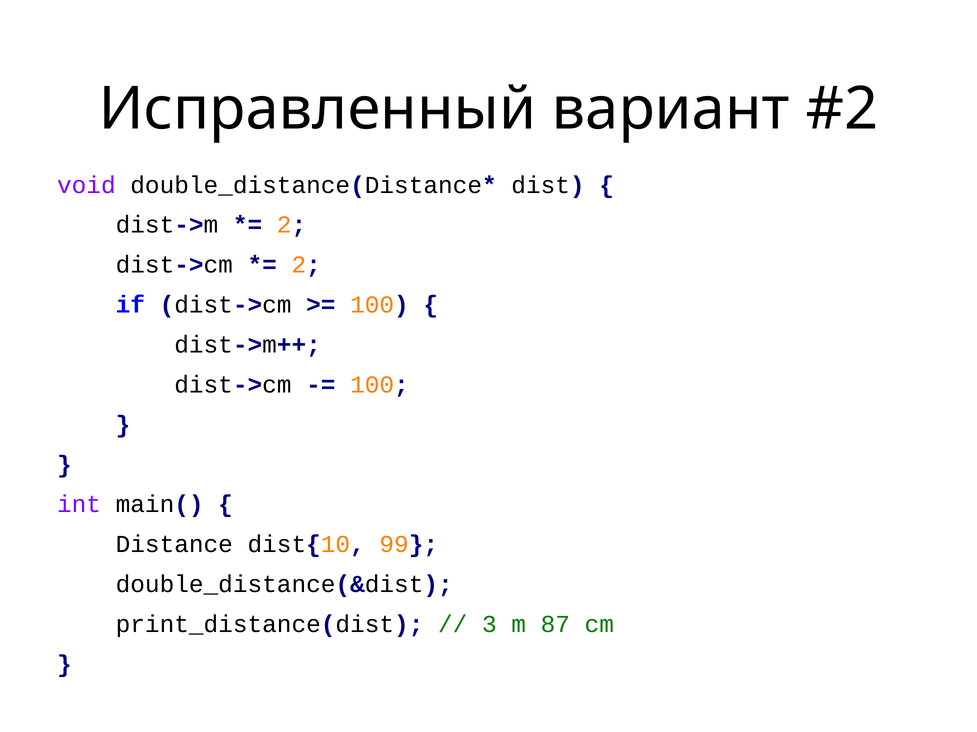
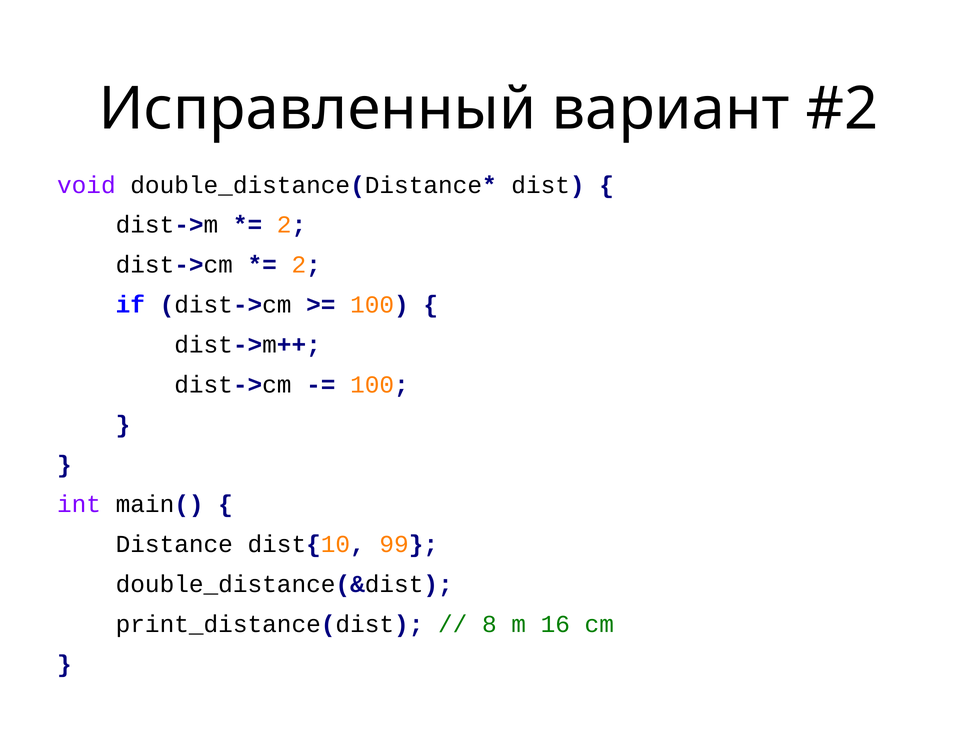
3: 3 -> 8
87: 87 -> 16
